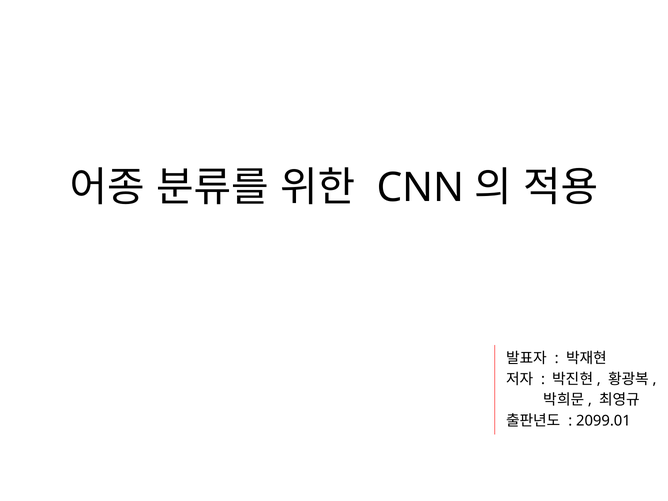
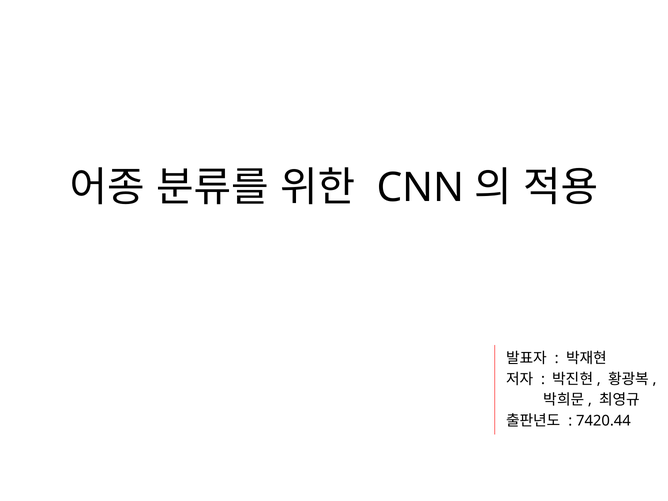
2099.01: 2099.01 -> 7420.44
